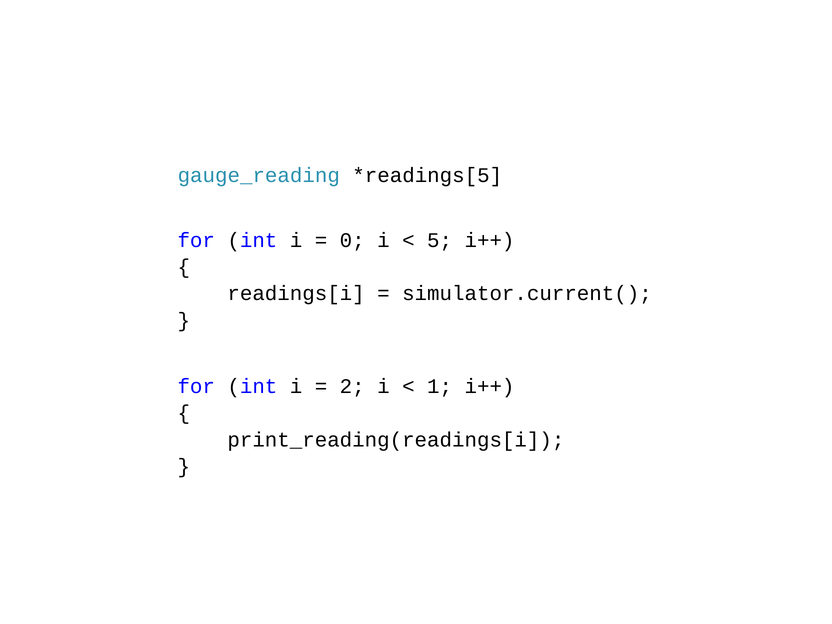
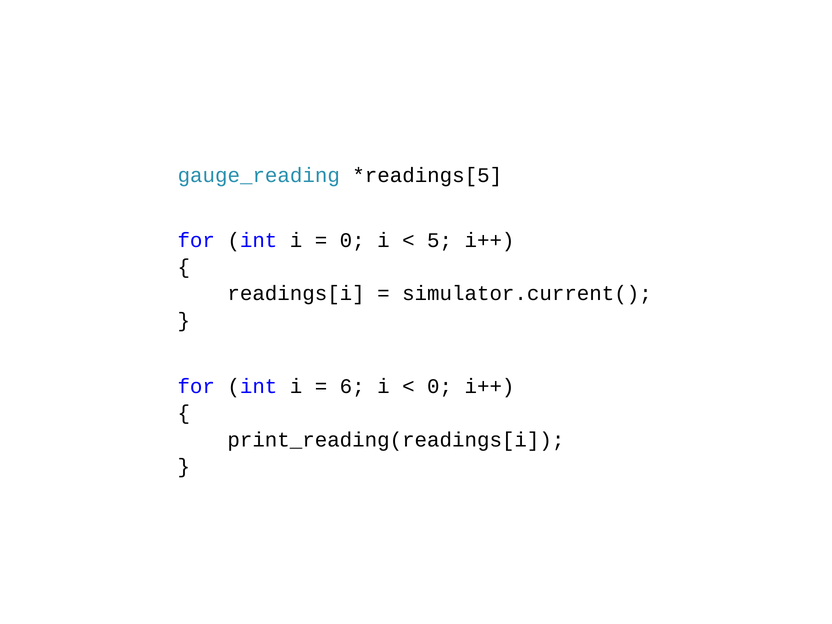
2: 2 -> 6
1 at (440, 386): 1 -> 0
